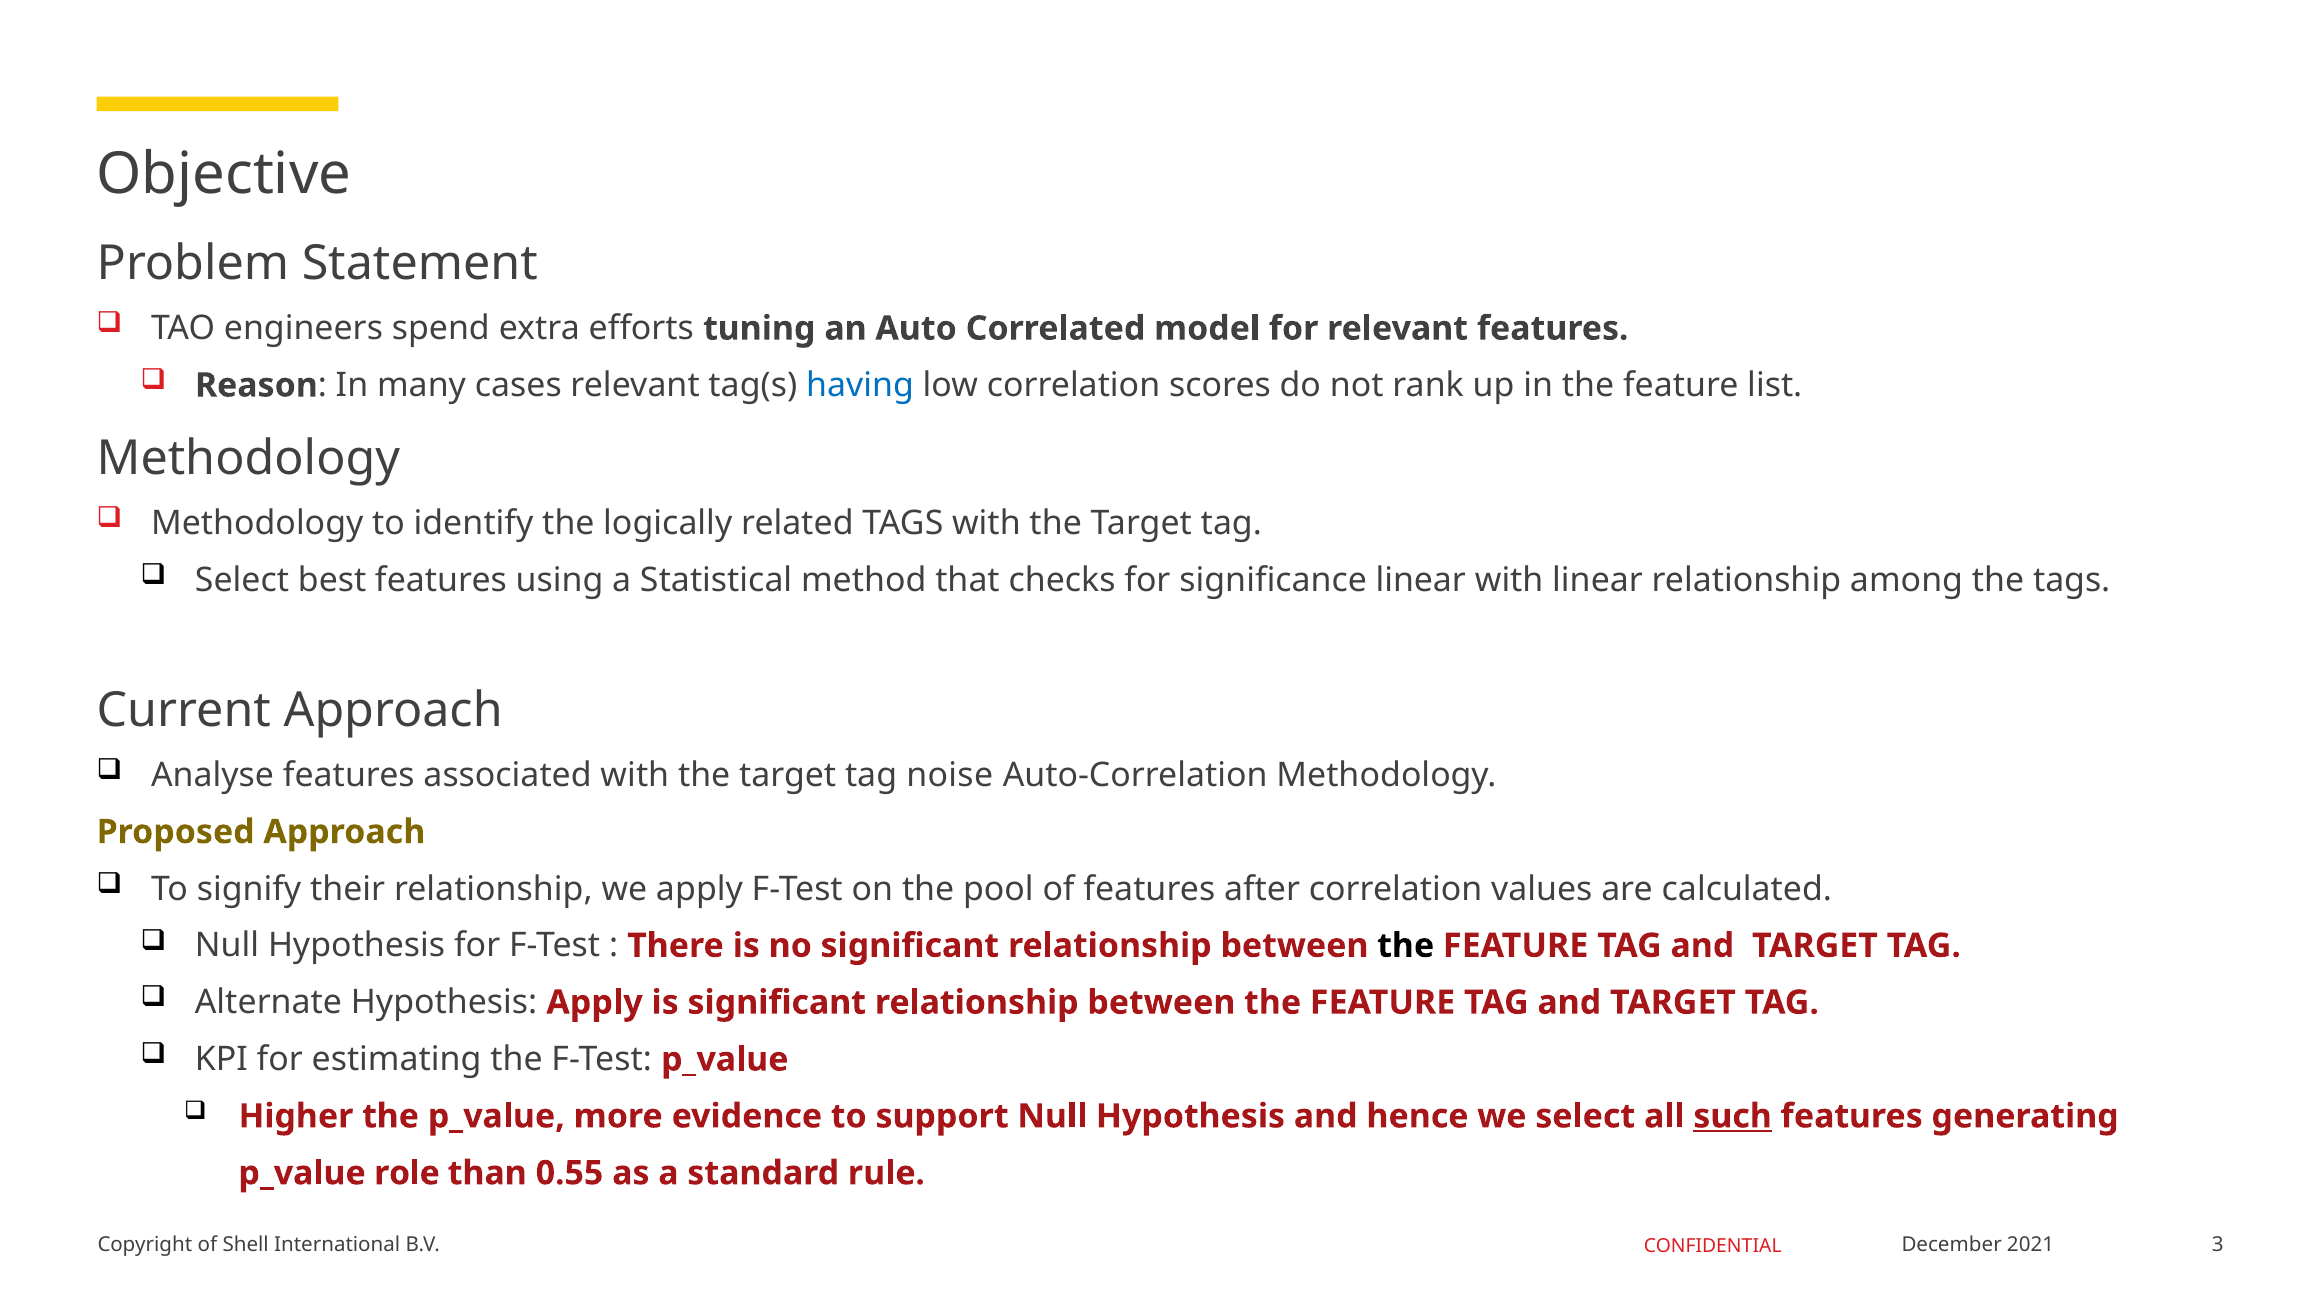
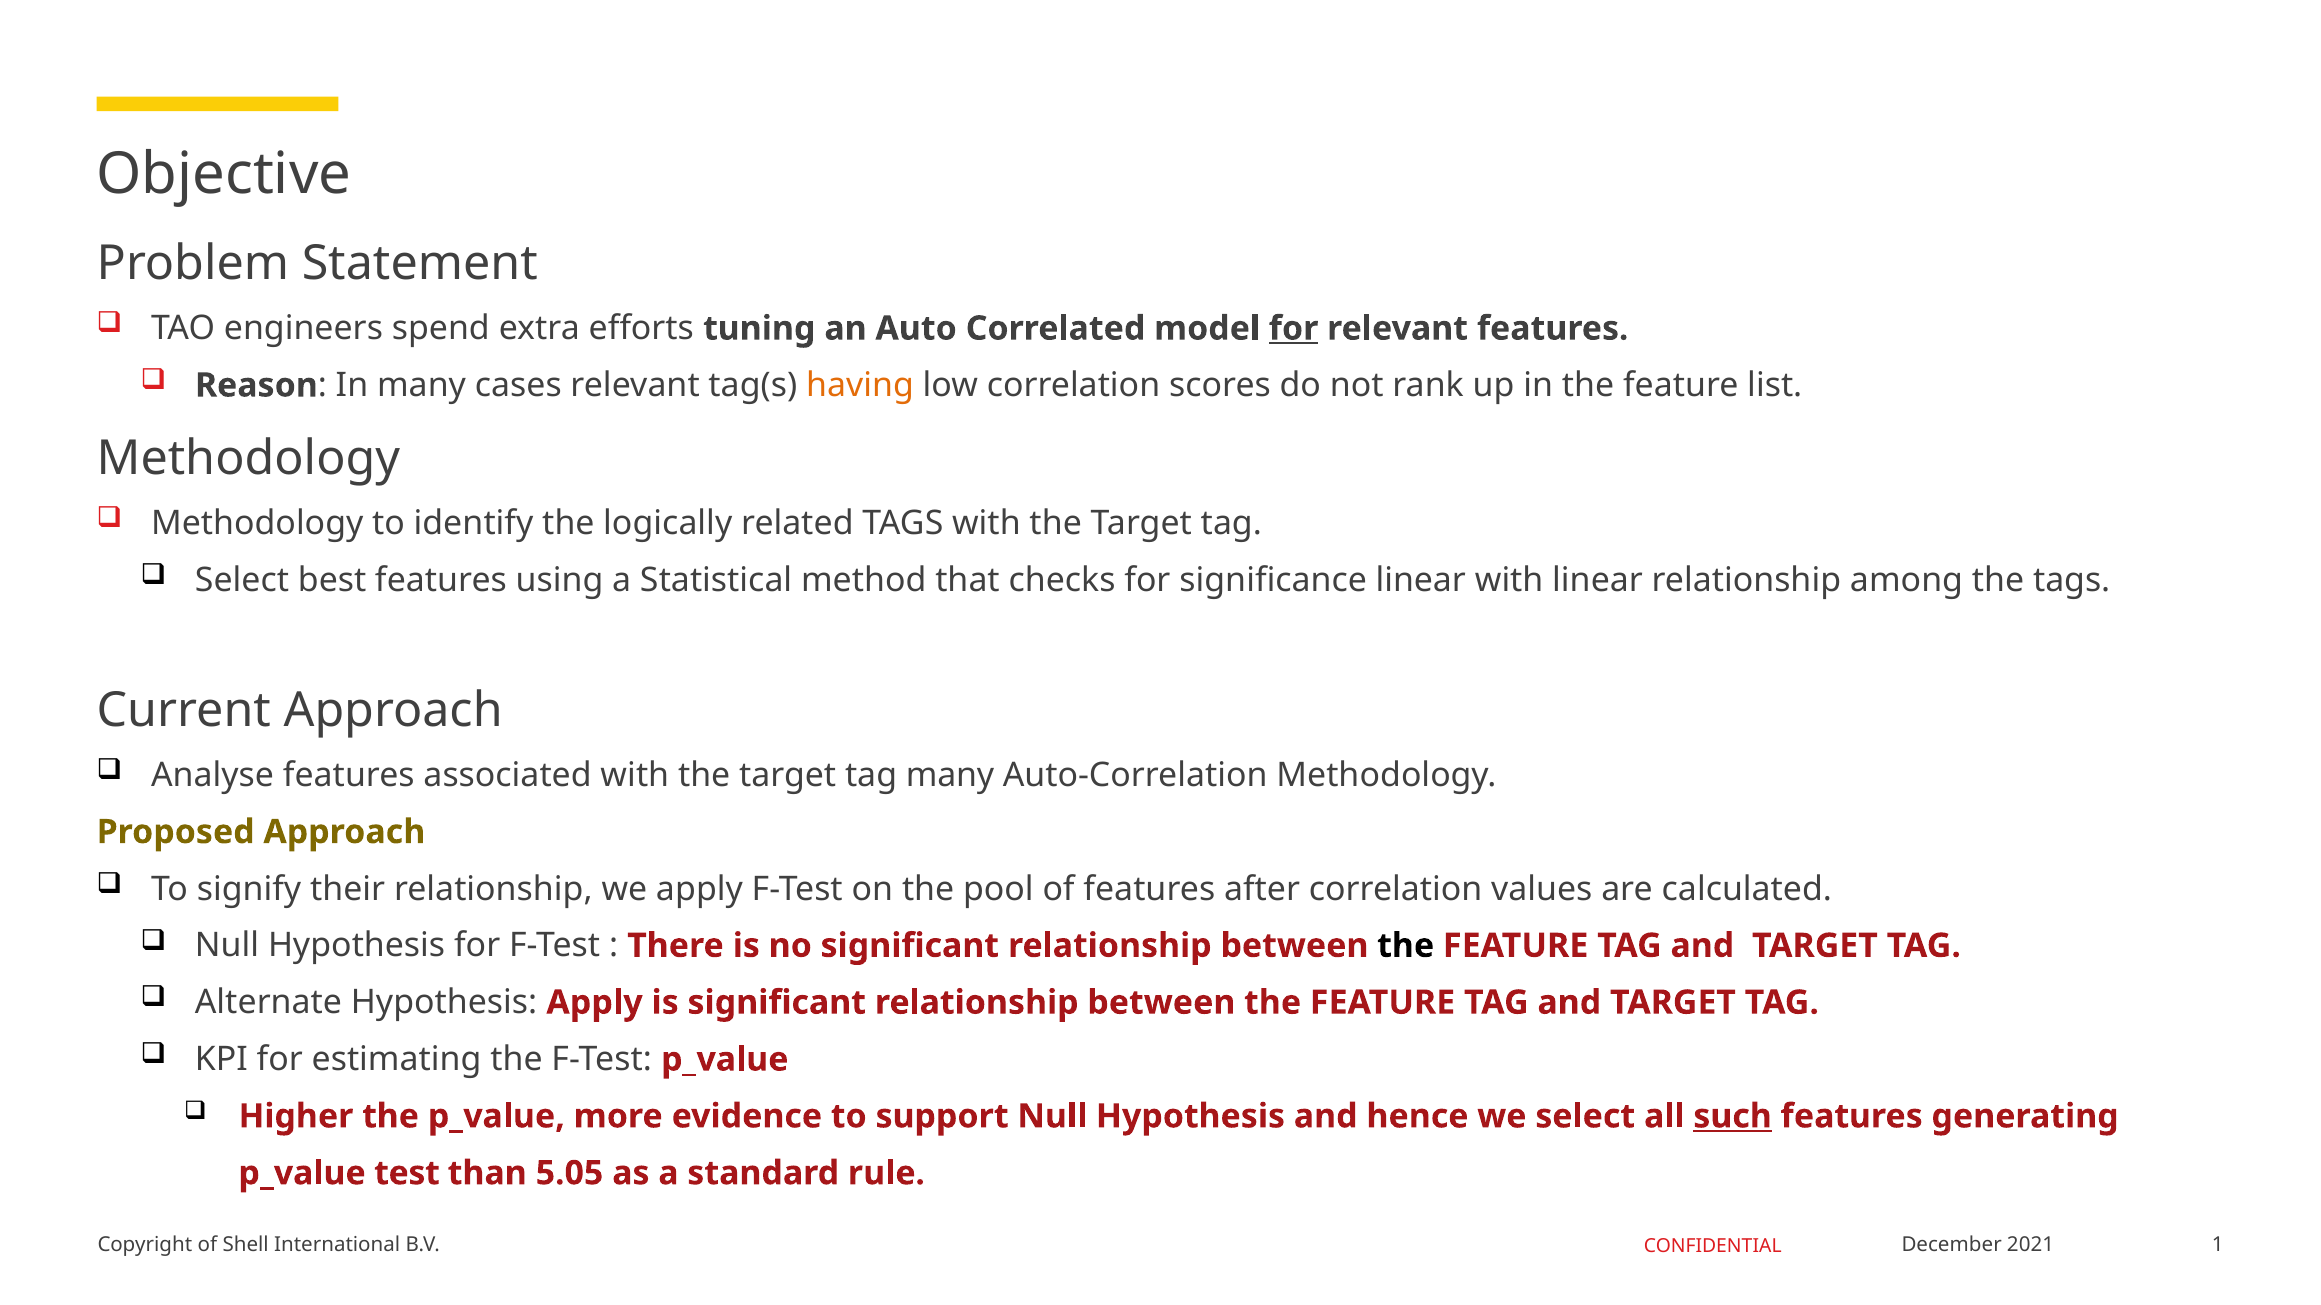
for at (1294, 329) underline: none -> present
having colour: blue -> orange
tag noise: noise -> many
role: role -> test
0.55: 0.55 -> 5.05
3: 3 -> 1
